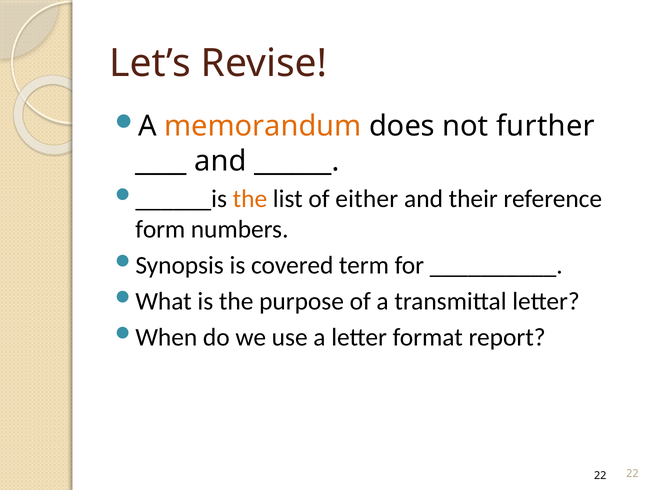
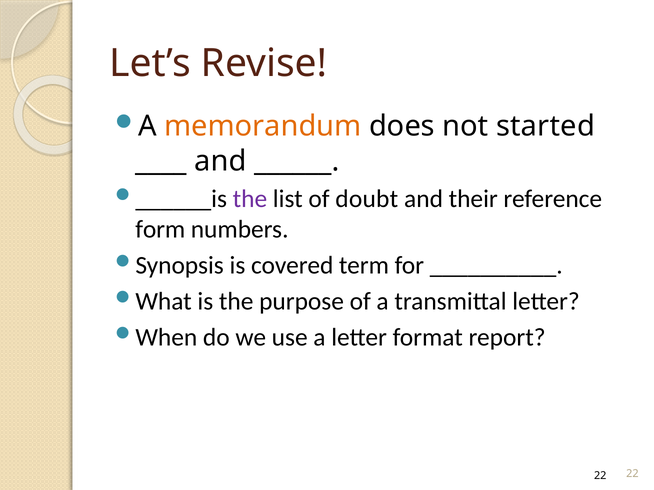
further: further -> started
the at (250, 199) colour: orange -> purple
either: either -> doubt
